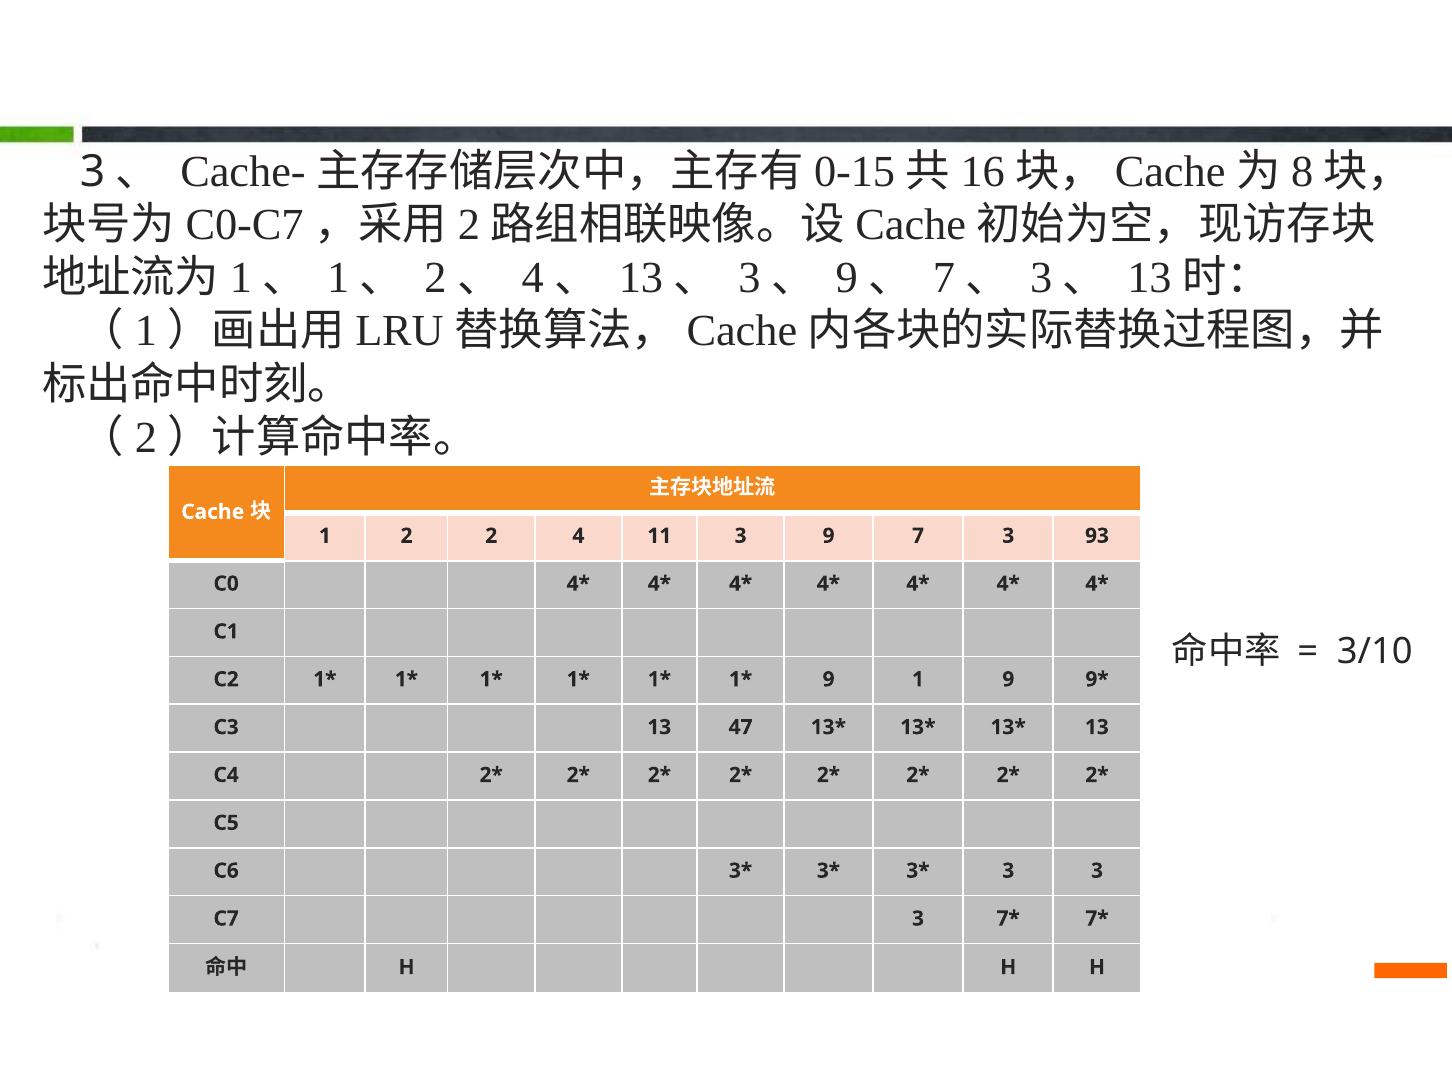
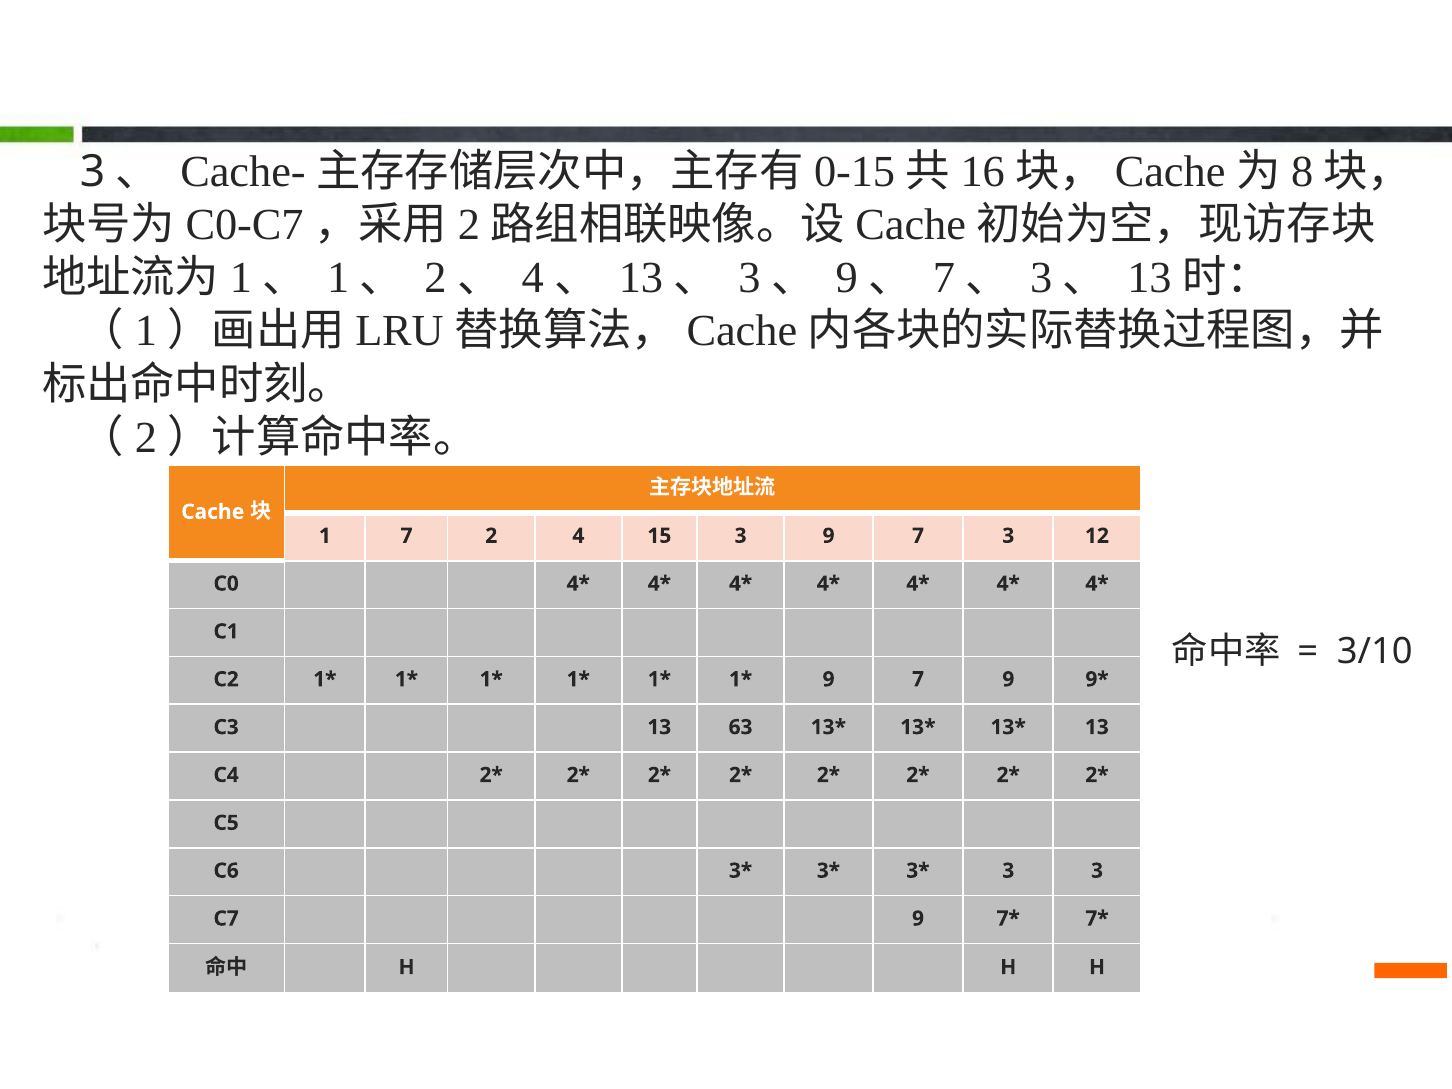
1 2: 2 -> 7
11: 11 -> 15
93: 93 -> 12
1 at (918, 679): 1 -> 7
47: 47 -> 63
C7 3: 3 -> 9
